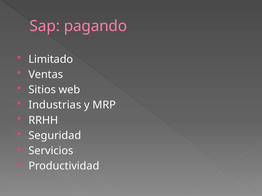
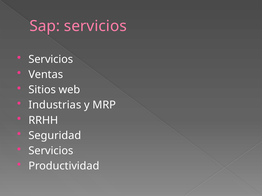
Sap pagando: pagando -> servicios
Limitado at (51, 59): Limitado -> Servicios
